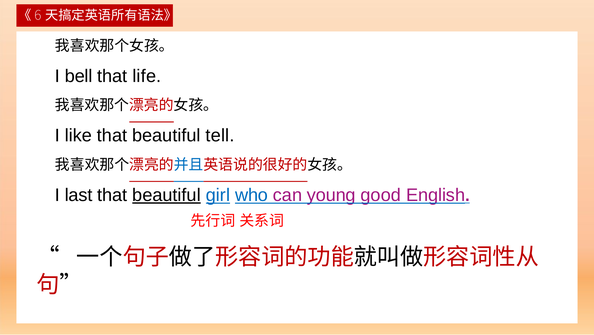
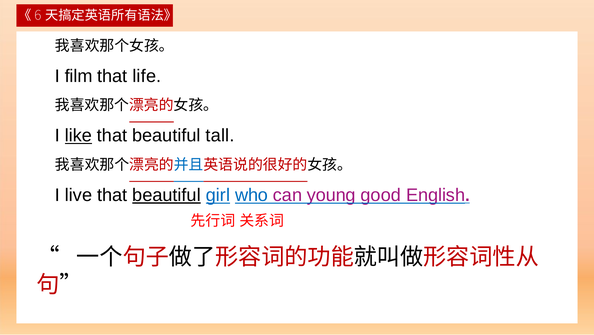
bell: bell -> film
like underline: none -> present
tell: tell -> tall
last: last -> live
